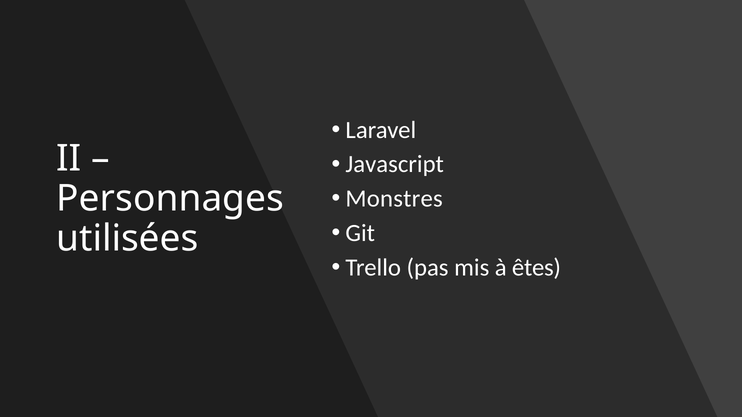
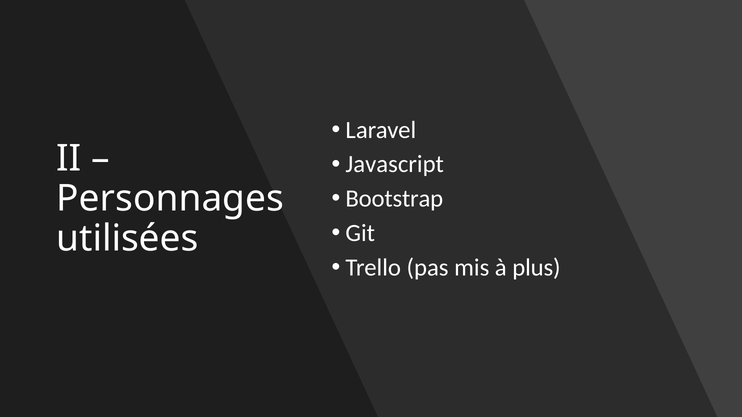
Monstres: Monstres -> Bootstrap
êtes: êtes -> plus
